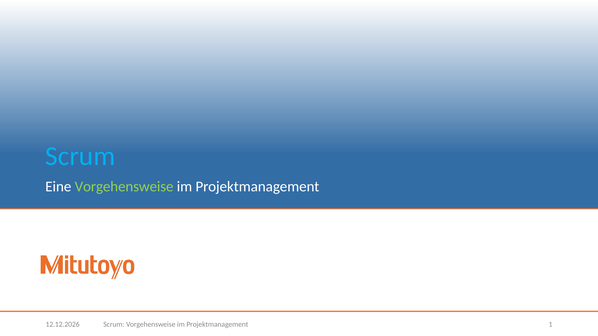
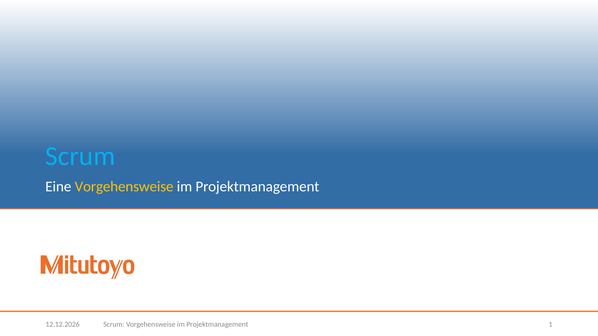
Vorgehensweise at (124, 187) colour: light green -> yellow
